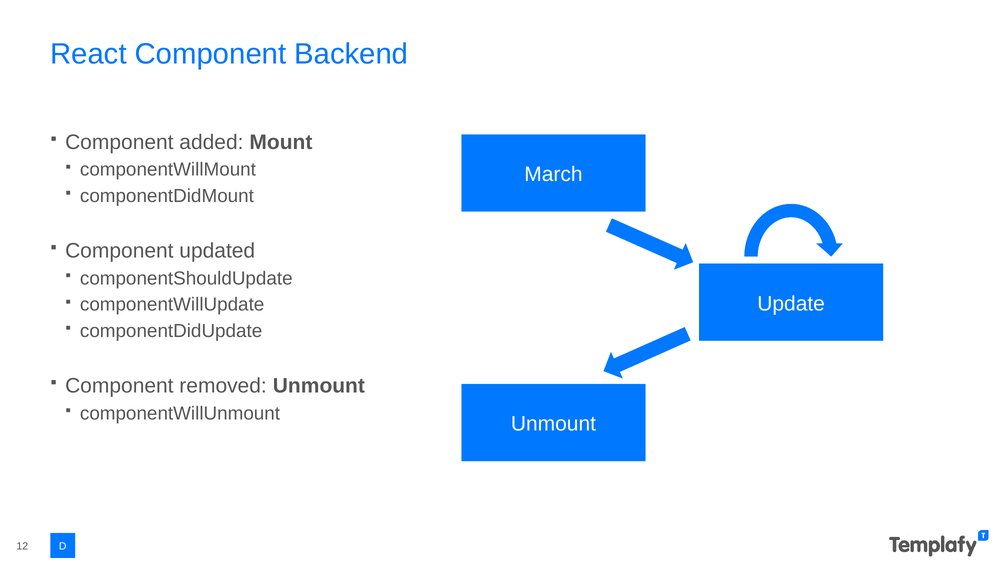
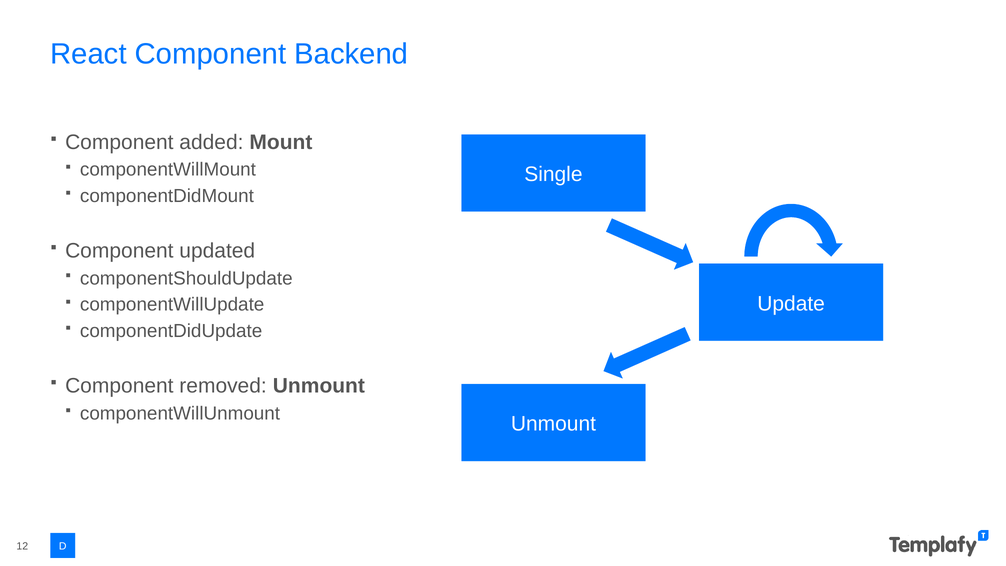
March: March -> Single
